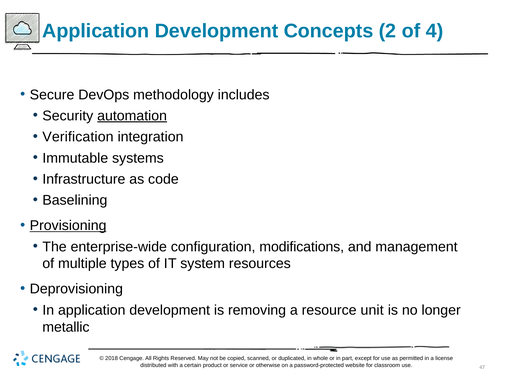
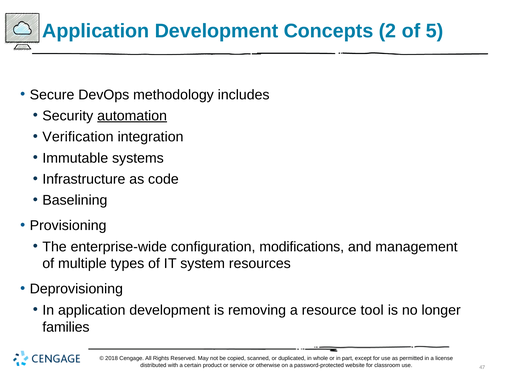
4: 4 -> 5
Provisioning underline: present -> none
unit: unit -> tool
metallic: metallic -> families
